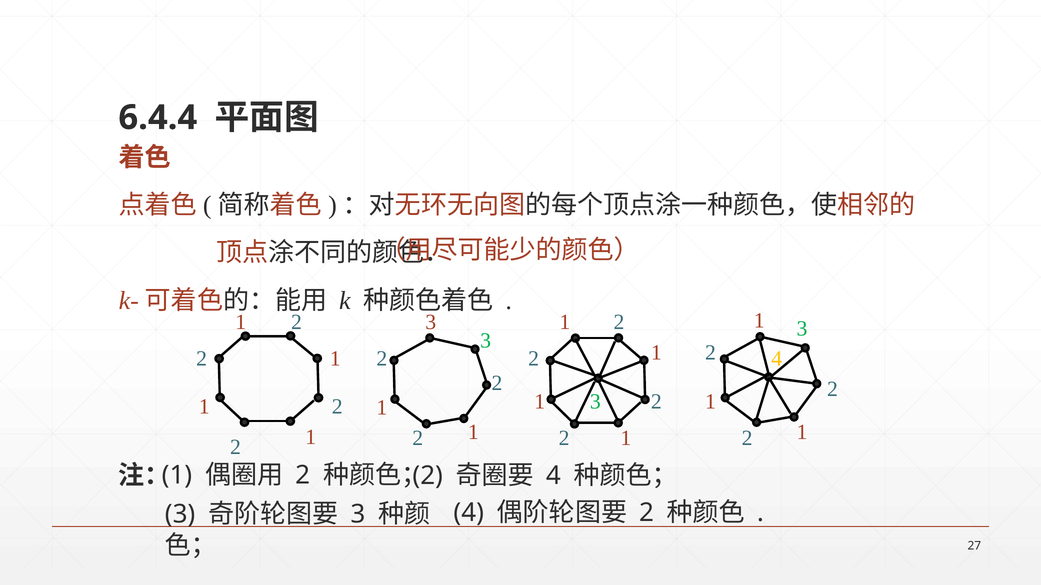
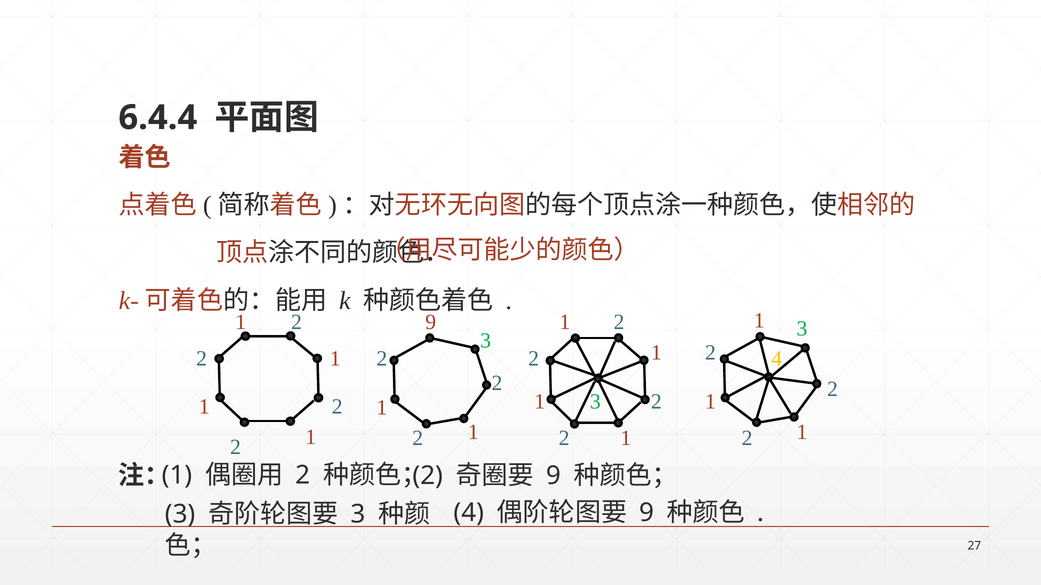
3 at (431, 323): 3 -> 9
4 at (553, 476): 4 -> 9
2 at (646, 513): 2 -> 9
